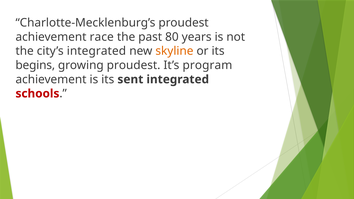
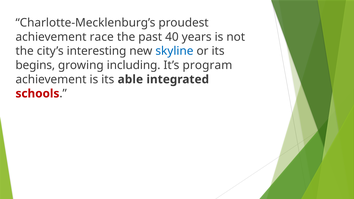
80: 80 -> 40
city’s integrated: integrated -> interesting
skyline colour: orange -> blue
growing proudest: proudest -> including
sent: sent -> able
